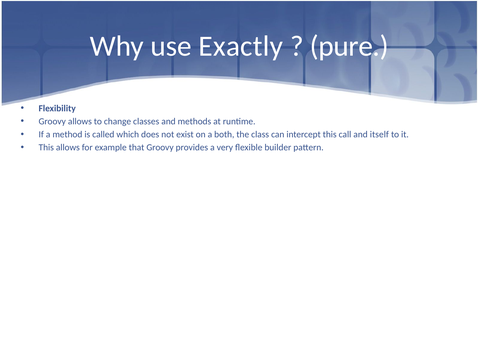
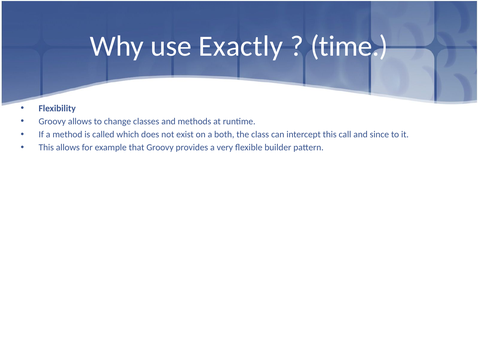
pure: pure -> time
itself: itself -> since
